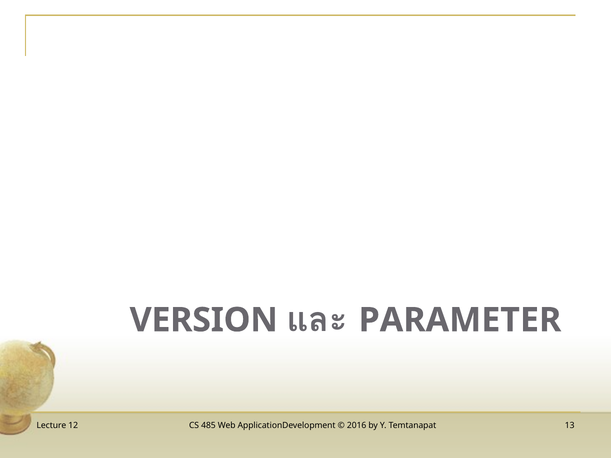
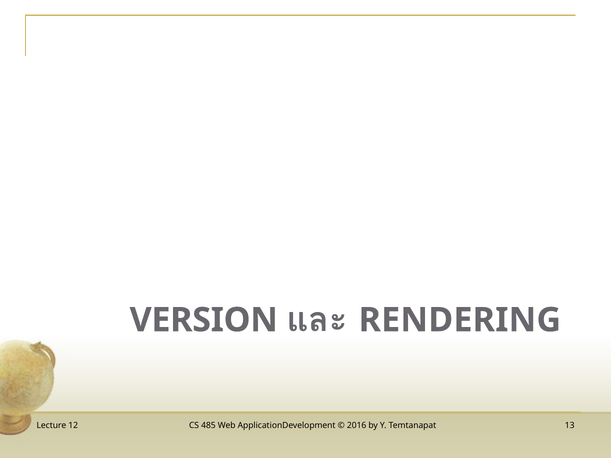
PARAMETER: PARAMETER -> RENDERING
